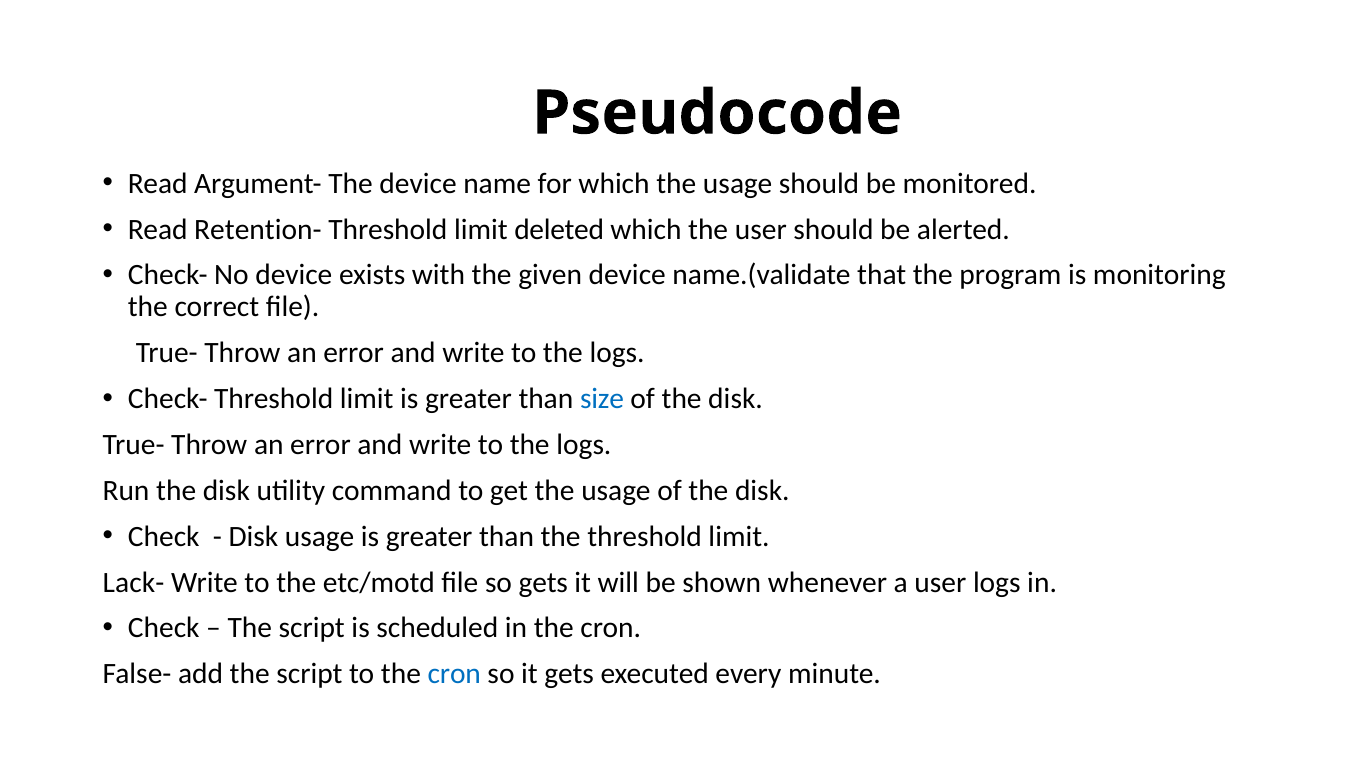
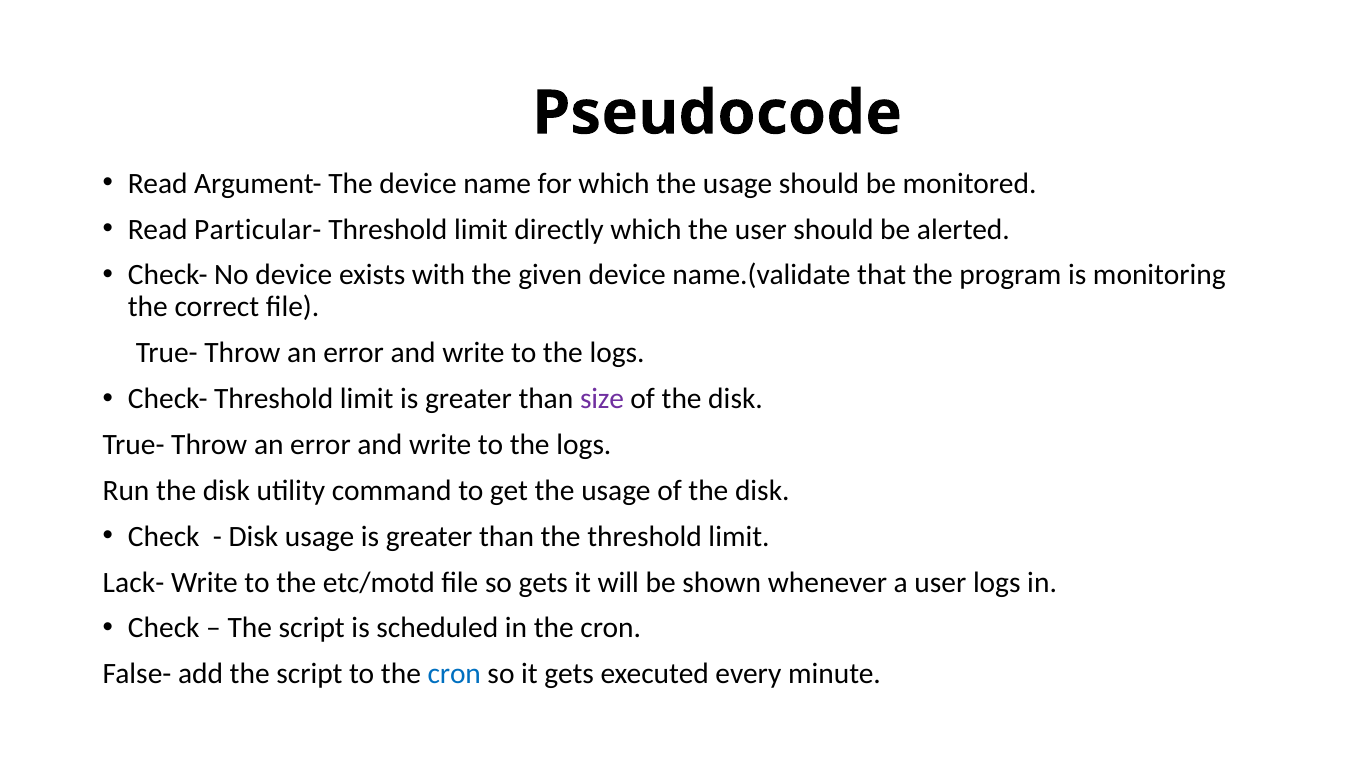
Retention-: Retention- -> Particular-
deleted: deleted -> directly
size colour: blue -> purple
